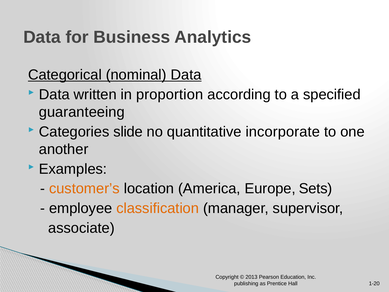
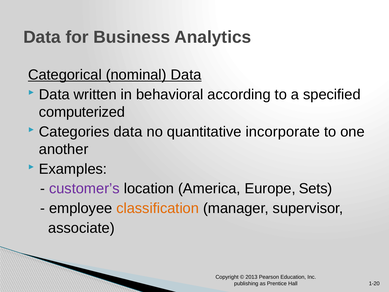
proportion: proportion -> behavioral
guaranteeing: guaranteeing -> computerized
Categories slide: slide -> data
customer’s colour: orange -> purple
